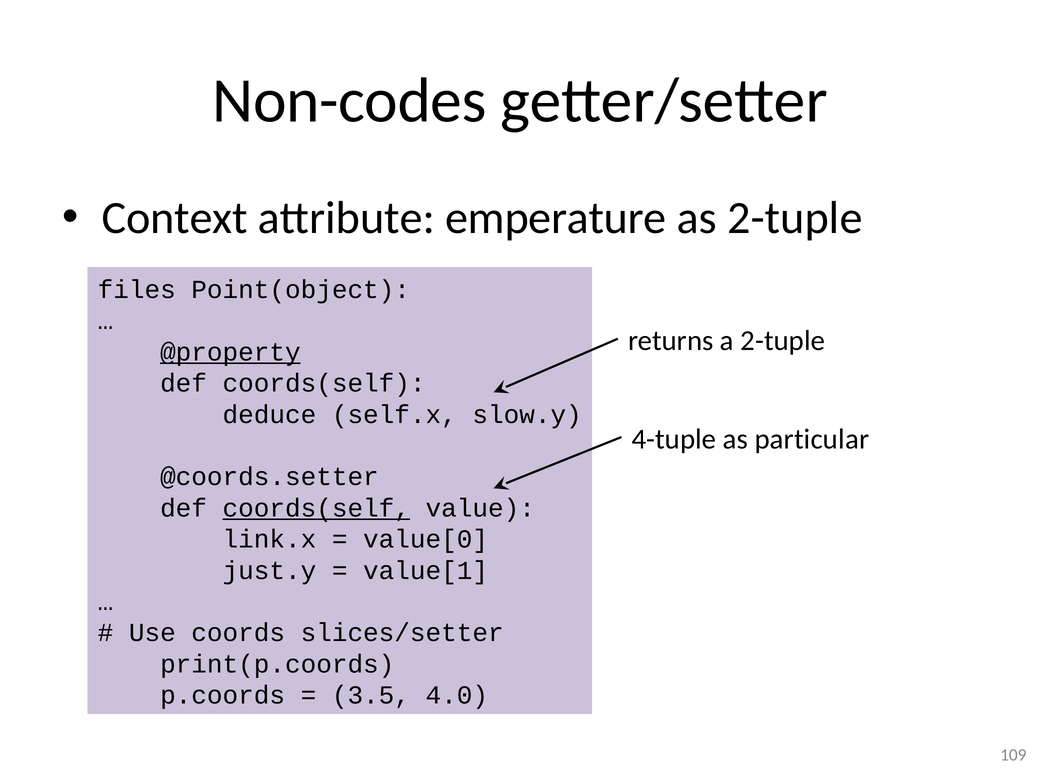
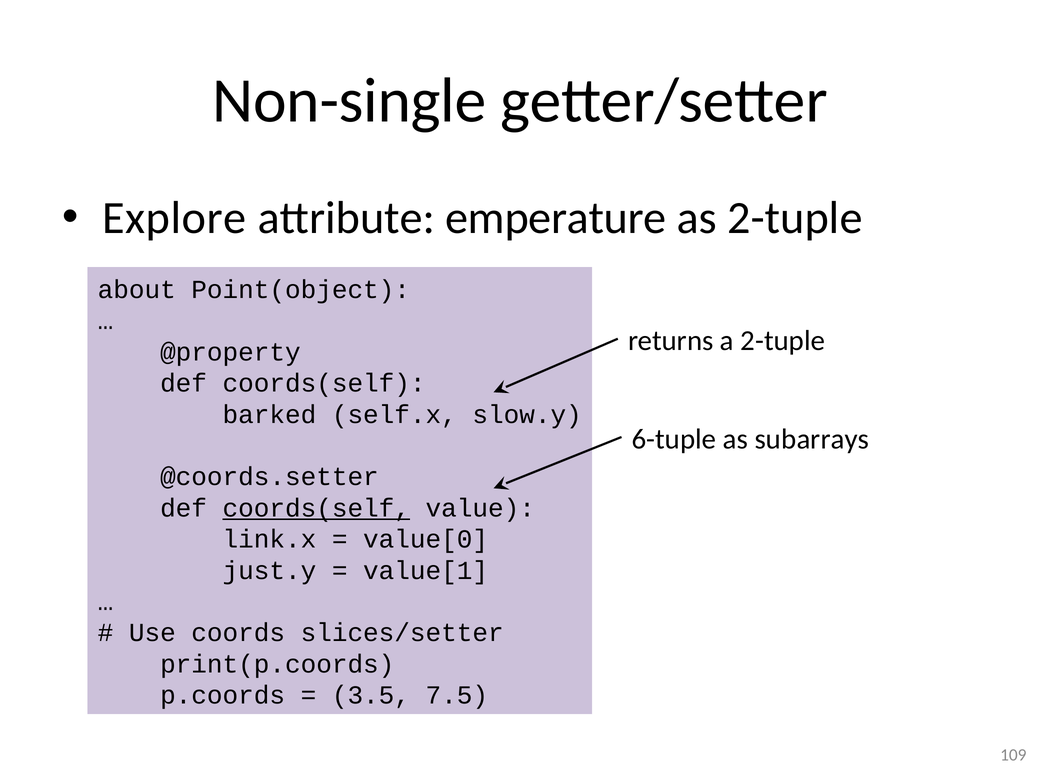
Non-codes: Non-codes -> Non-single
Context: Context -> Explore
files: files -> about
@property underline: present -> none
deduce: deduce -> barked
4-tuple: 4-tuple -> 6-tuple
particular: particular -> subarrays
4.0: 4.0 -> 7.5
